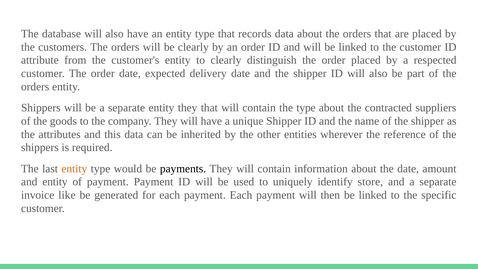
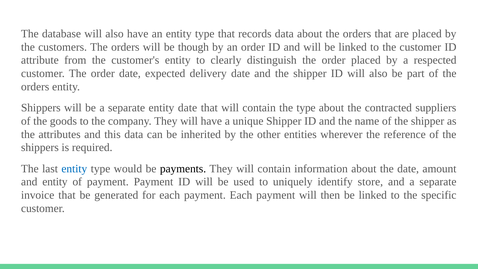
be clearly: clearly -> though
entity they: they -> date
entity at (74, 169) colour: orange -> blue
invoice like: like -> that
